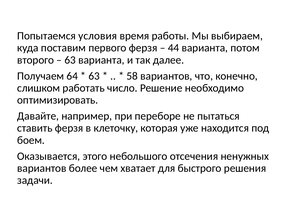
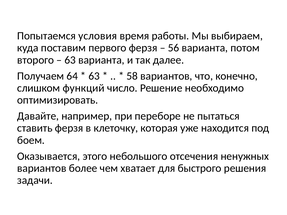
44: 44 -> 56
работать: работать -> функций
